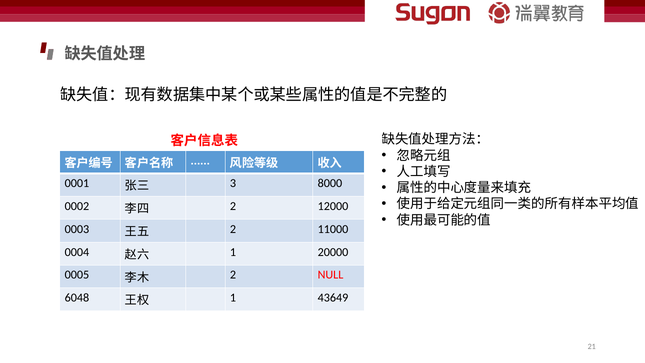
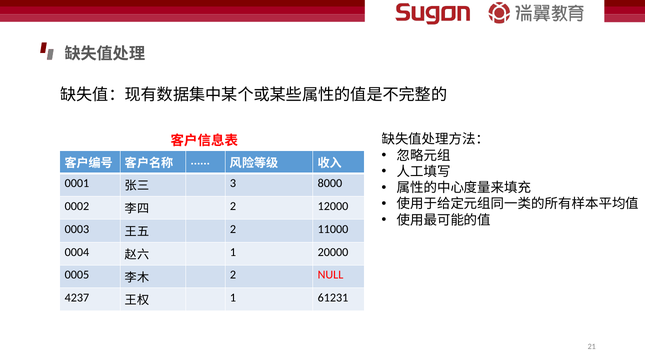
6048: 6048 -> 4237
43649: 43649 -> 61231
